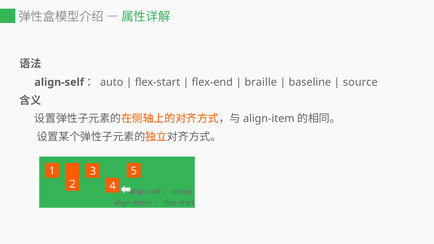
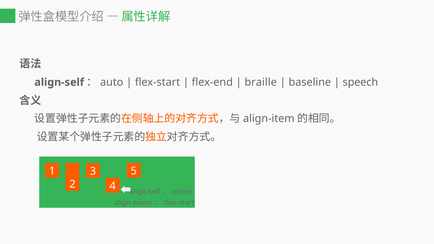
source: source -> speech
